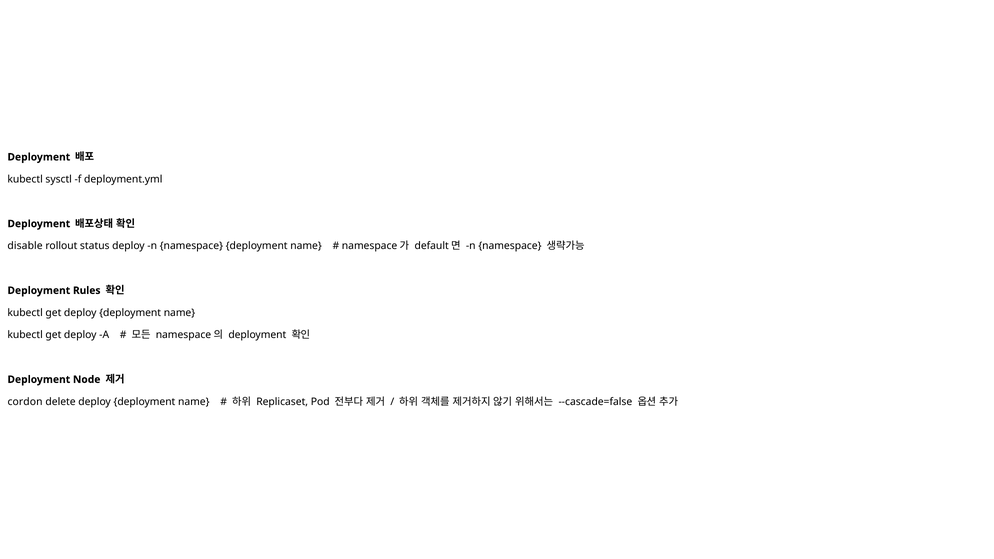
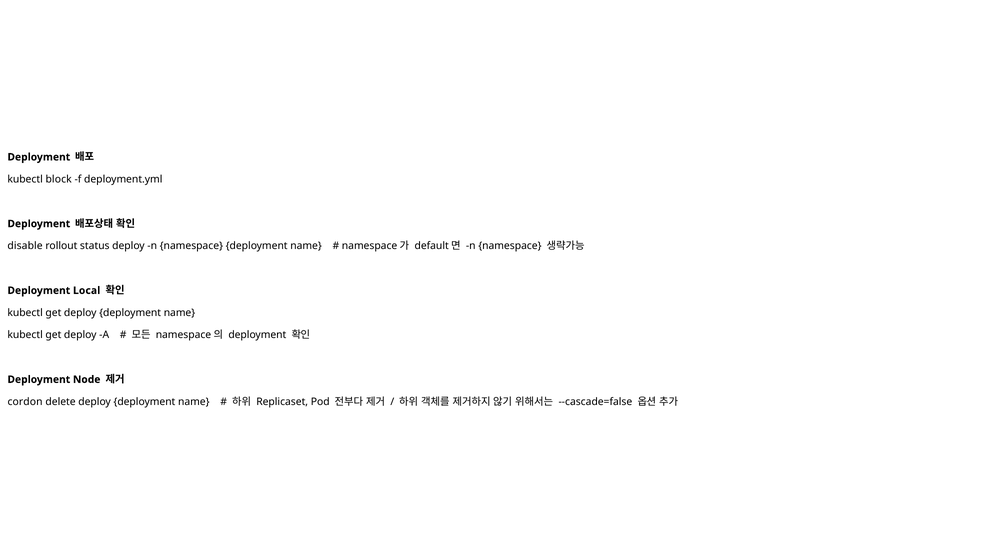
sysctl: sysctl -> block
Rules: Rules -> Local
